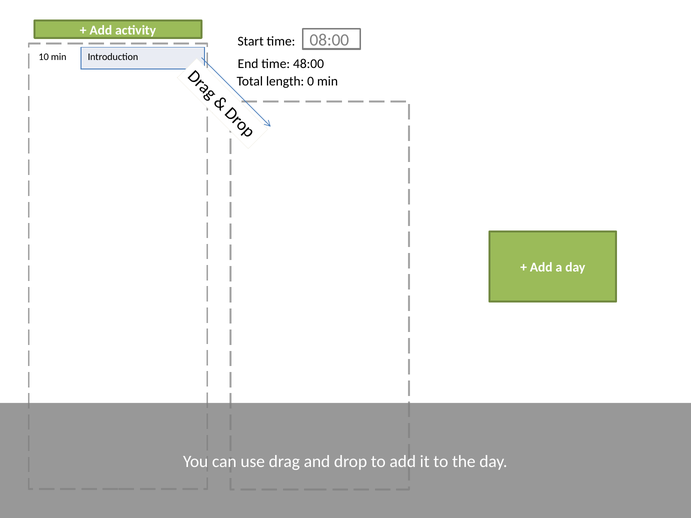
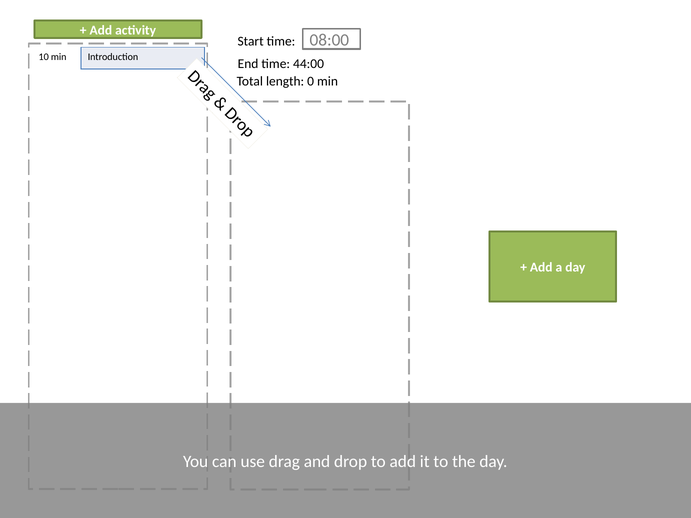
48:00: 48:00 -> 44:00
